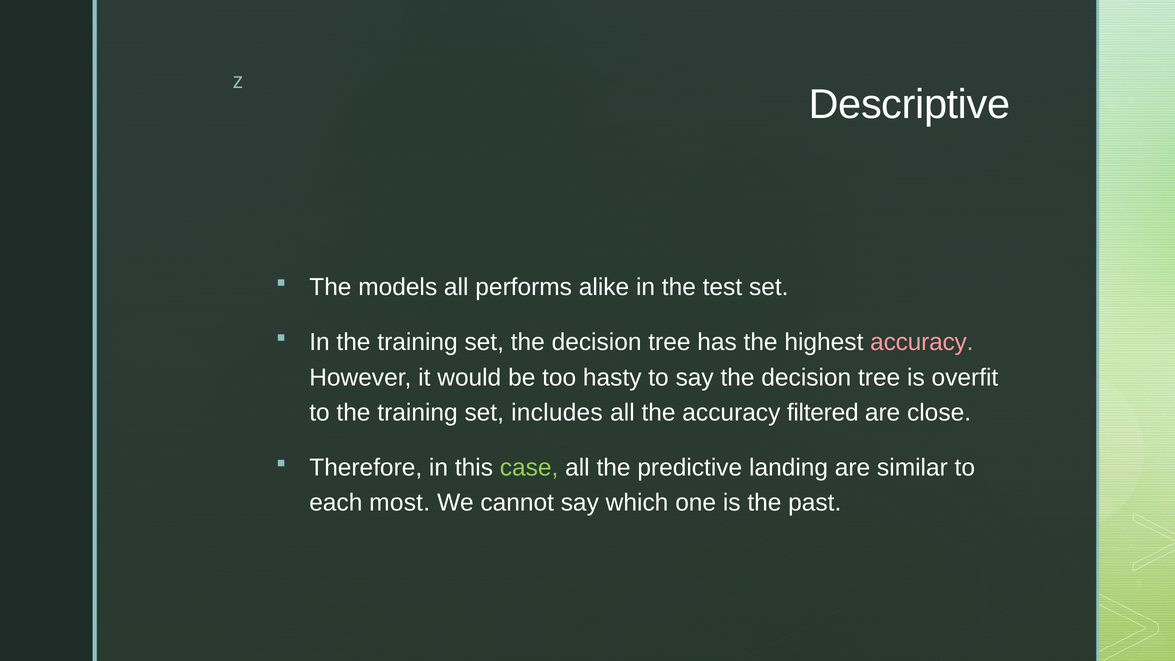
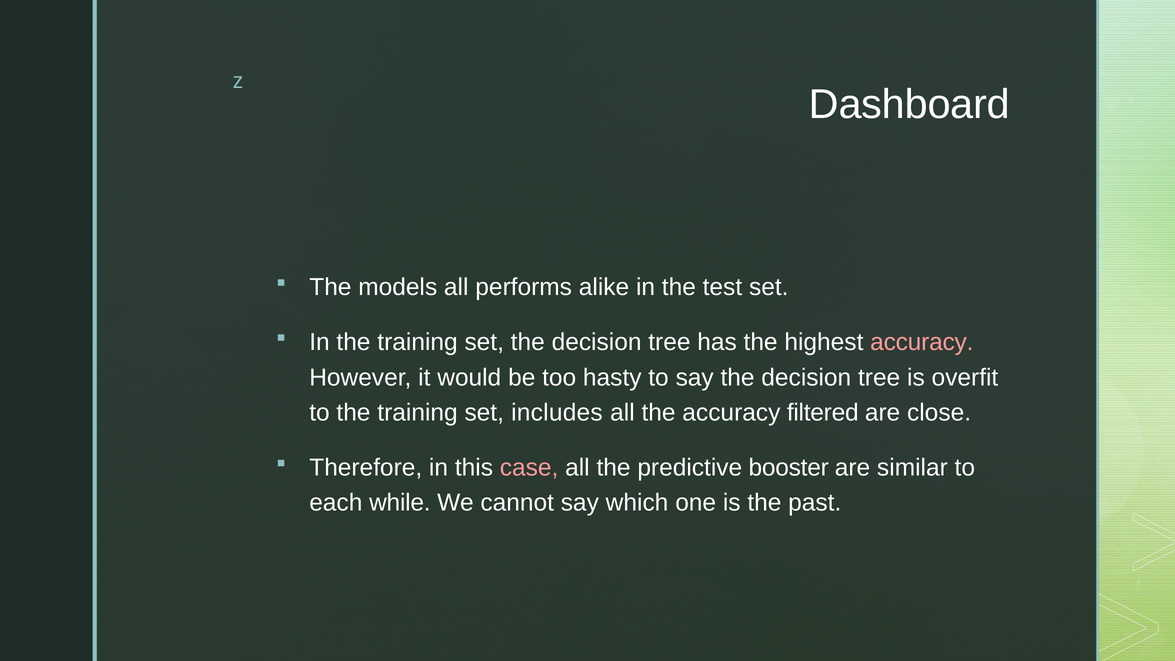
Descriptive: Descriptive -> Dashboard
case colour: light green -> pink
landing: landing -> booster
most: most -> while
